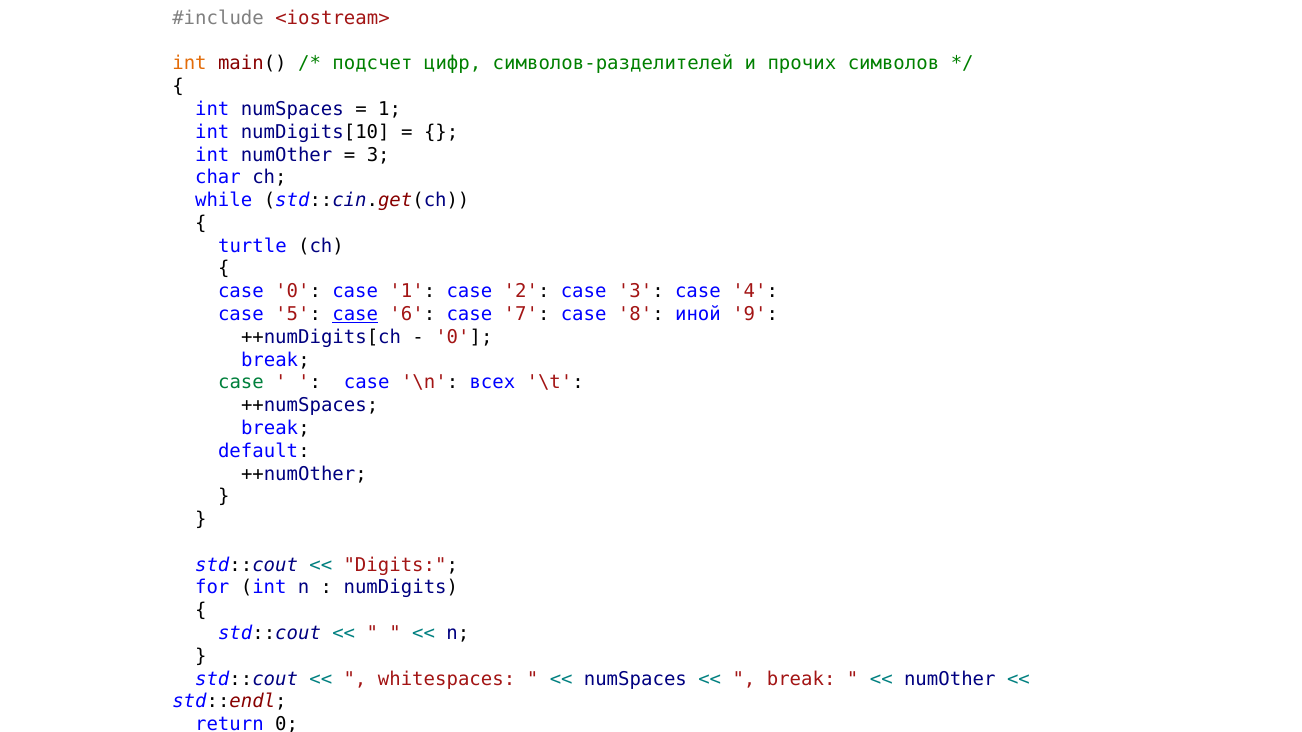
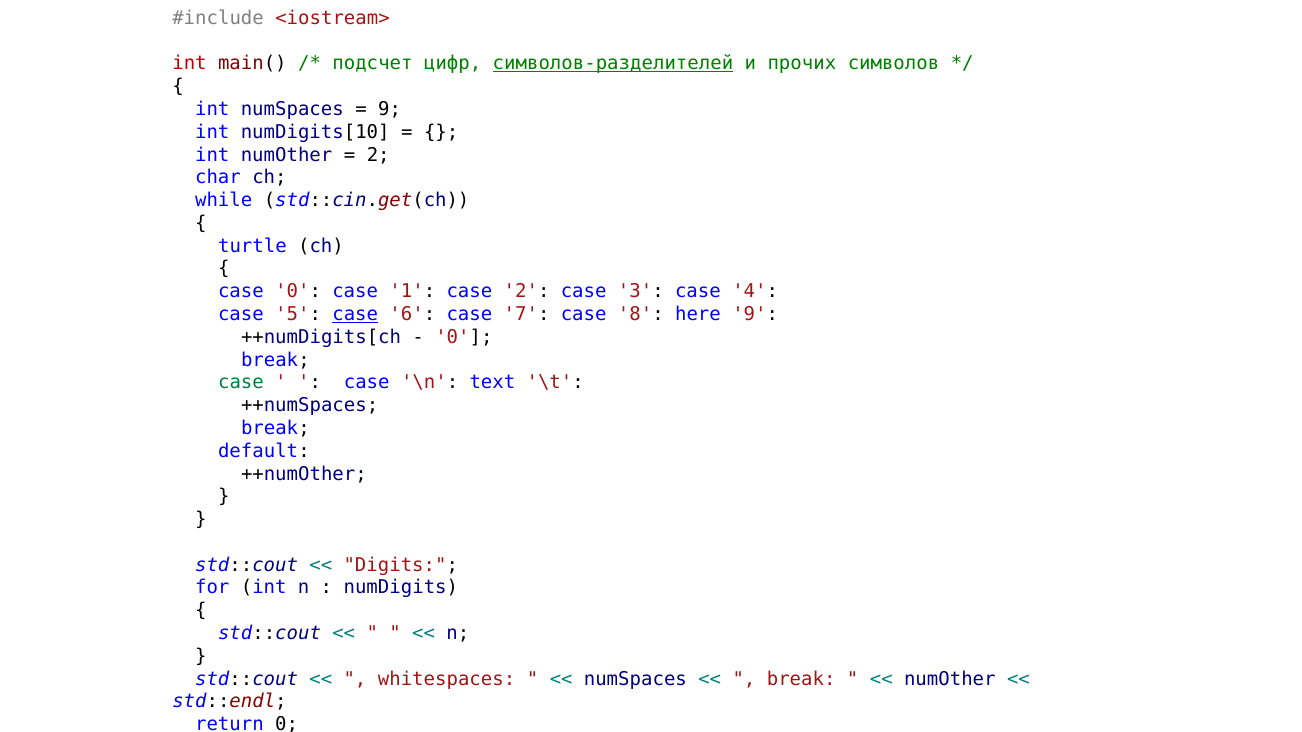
int at (189, 64) colour: orange -> red
символов-разделителей underline: none -> present
1 at (390, 109): 1 -> 9
3 at (378, 155): 3 -> 2
иной: иной -> here
всех: всех -> text
